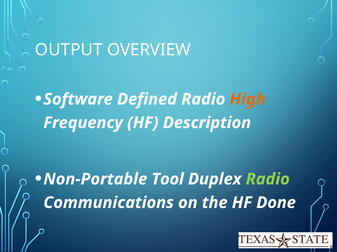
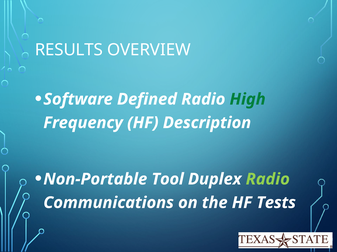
OUTPUT: OUTPUT -> RESULTS
High colour: orange -> green
Done: Done -> Tests
